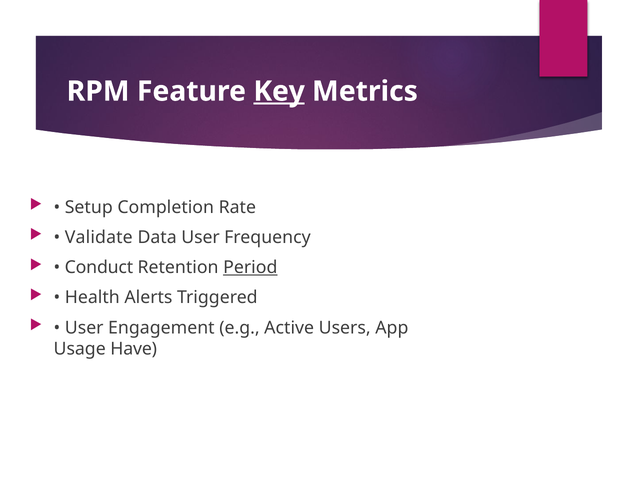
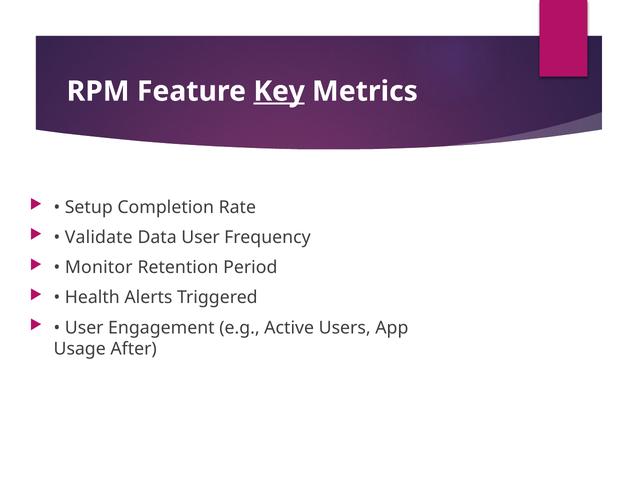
Conduct: Conduct -> Monitor
Period underline: present -> none
Have: Have -> After
